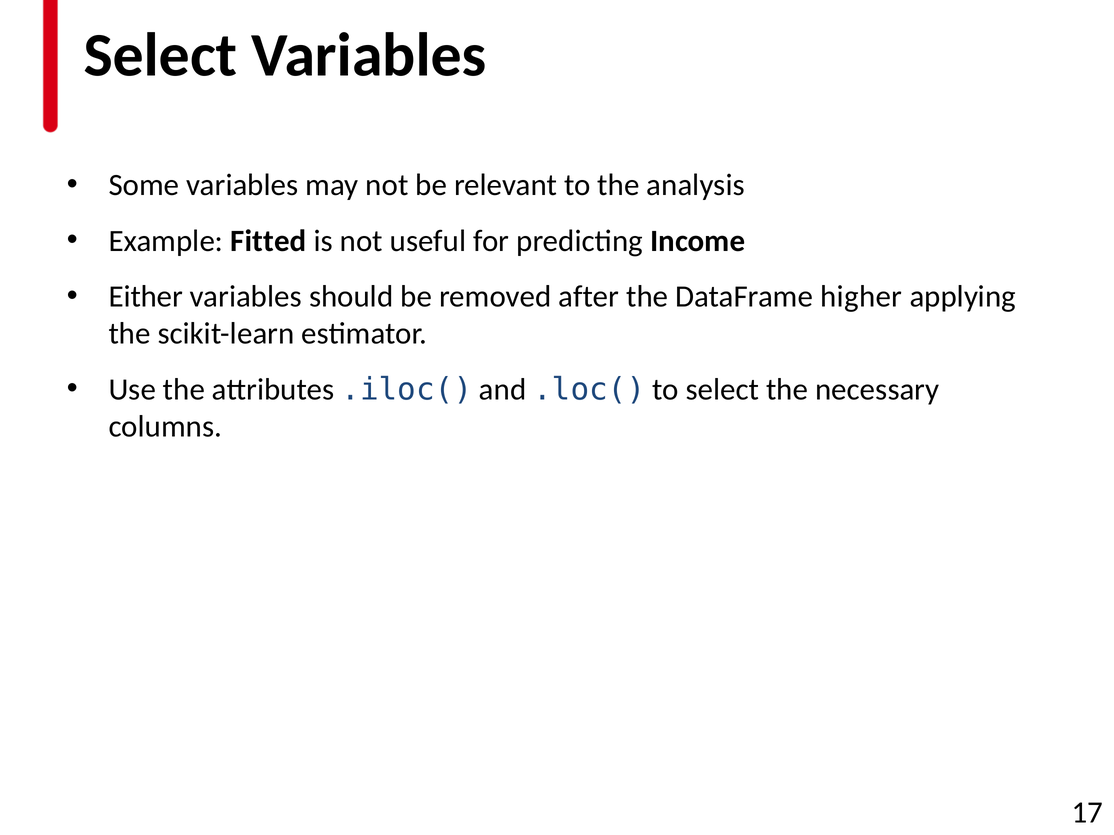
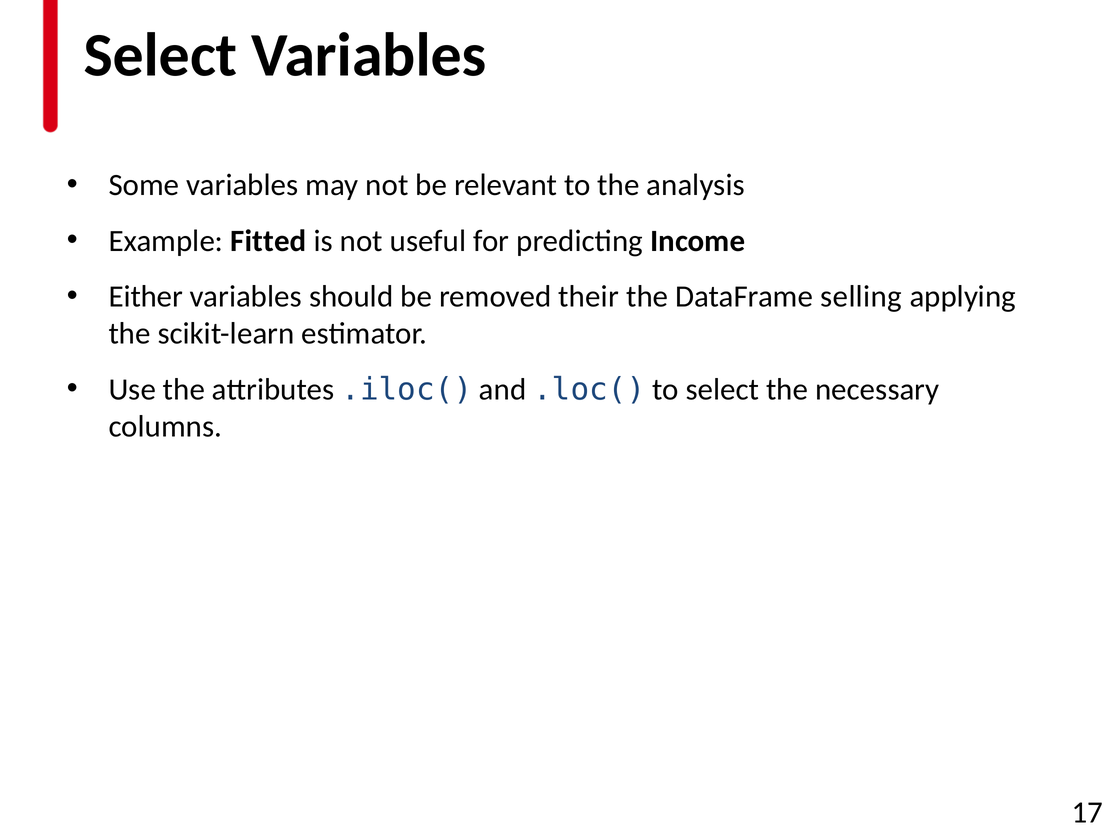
after: after -> their
higher: higher -> selling
